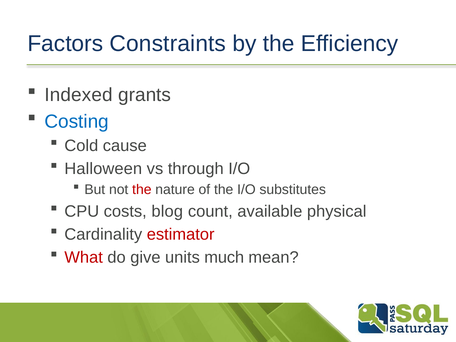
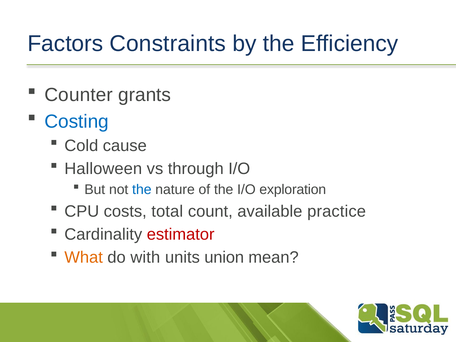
Indexed: Indexed -> Counter
the at (142, 190) colour: red -> blue
substitutes: substitutes -> exploration
blog: blog -> total
physical: physical -> practice
What colour: red -> orange
give: give -> with
much: much -> union
